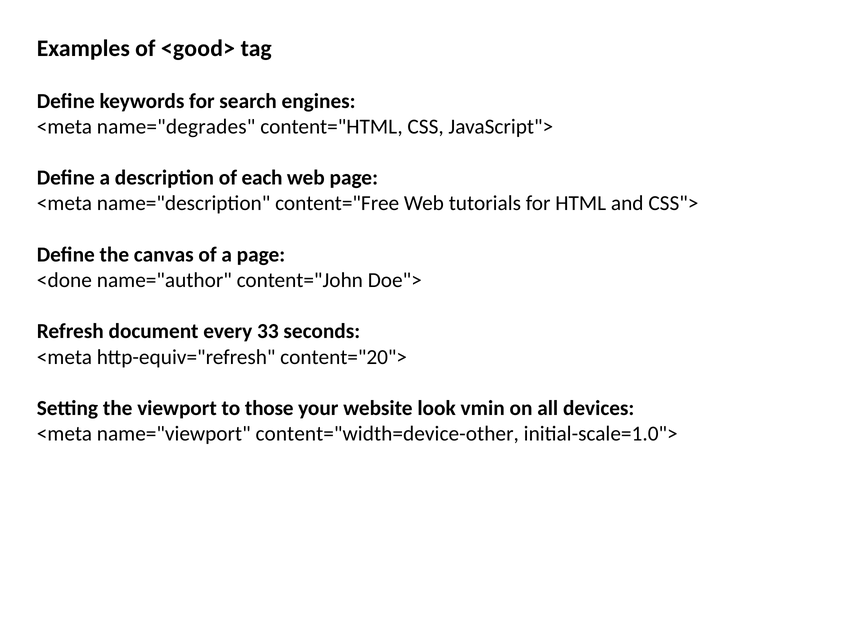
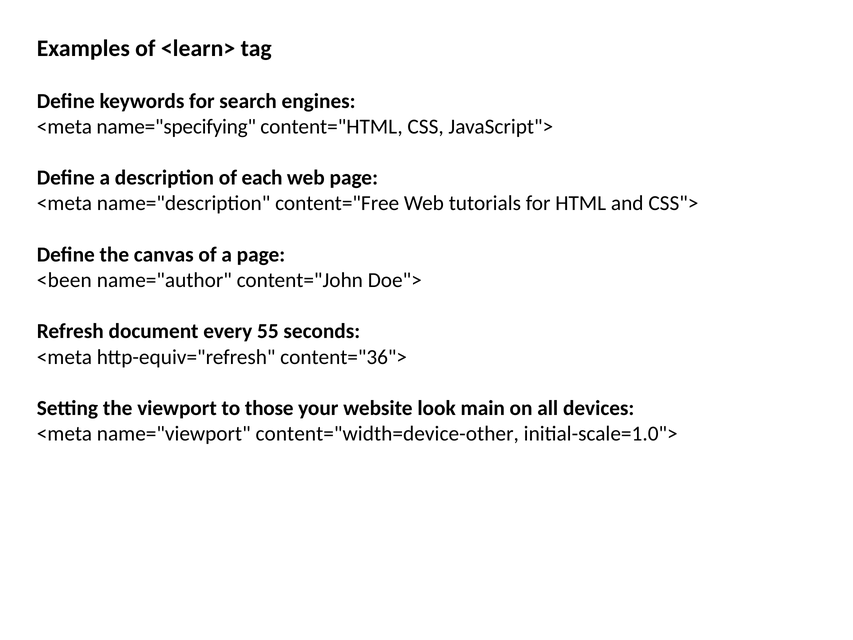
<good>: <good> -> <learn>
name="degrades: name="degrades -> name="specifying
<done: <done -> <been
33: 33 -> 55
content="20">: content="20"> -> content="36">
vmin: vmin -> main
